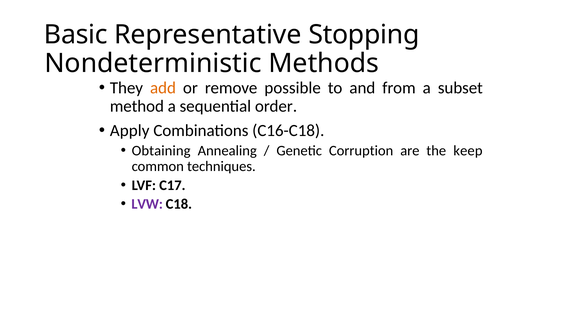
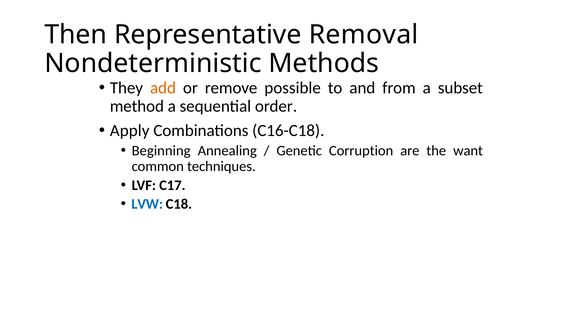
Basic: Basic -> Then
Stopping: Stopping -> Removal
Obtaining: Obtaining -> Beginning
keep: keep -> want
LVW colour: purple -> blue
